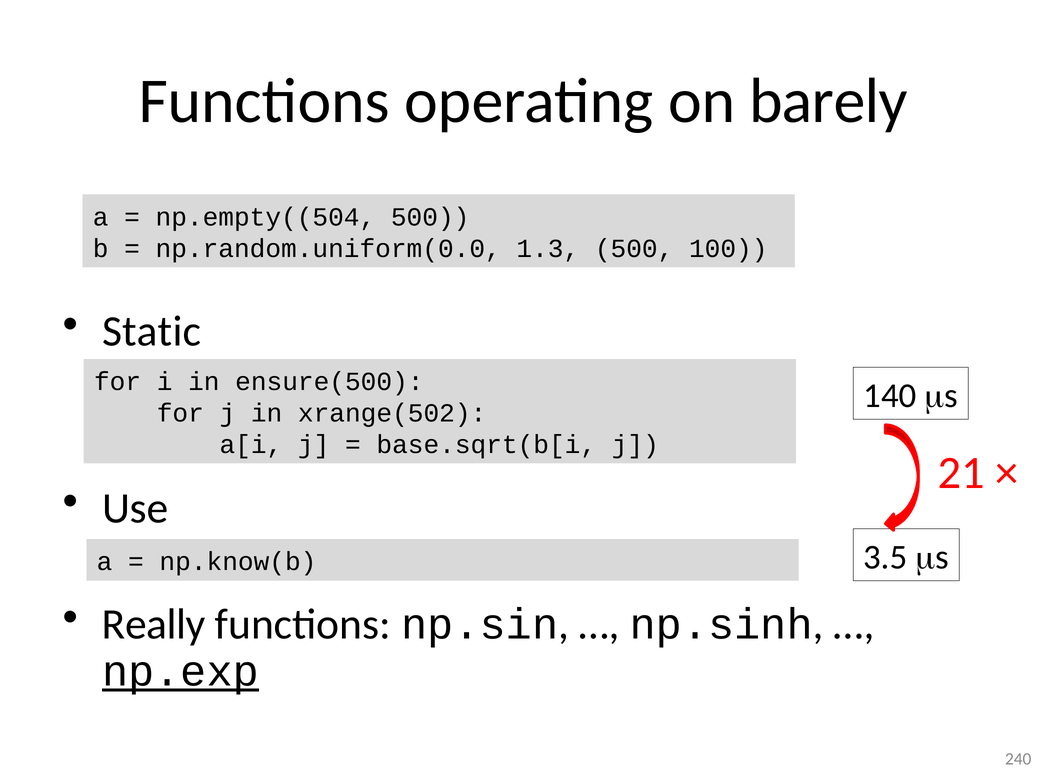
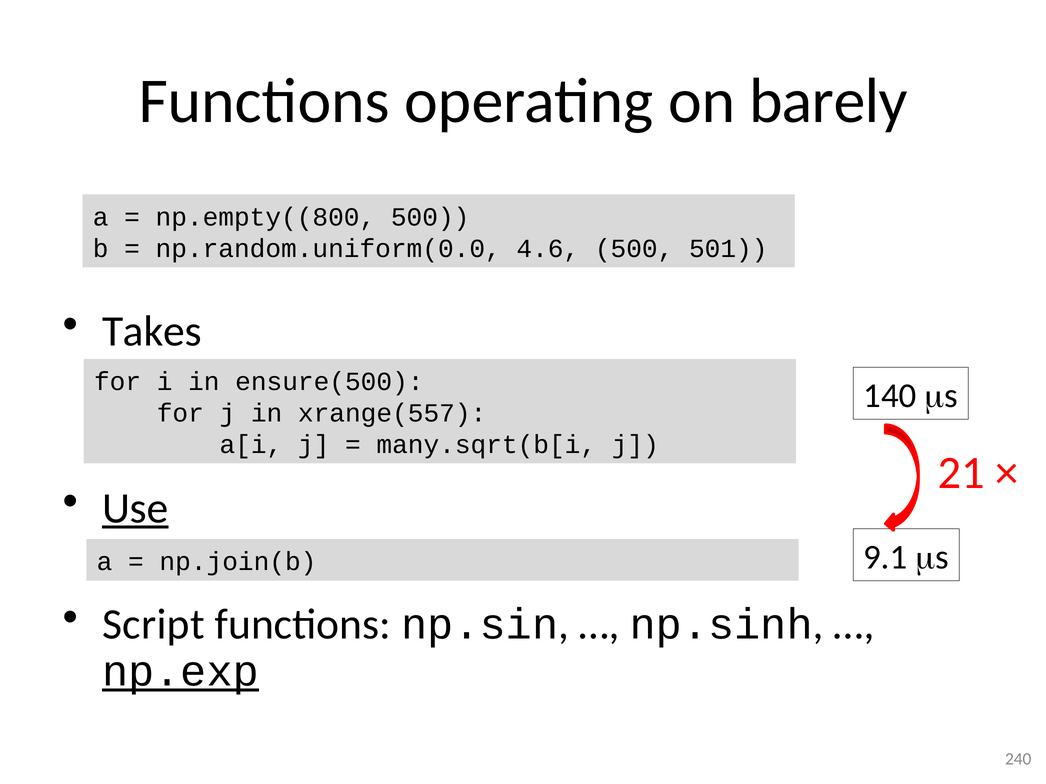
np.empty((504: np.empty((504 -> np.empty((800
1.3: 1.3 -> 4.6
100: 100 -> 501
Static: Static -> Takes
xrange(502: xrange(502 -> xrange(557
base.sqrt(b[i: base.sqrt(b[i -> many.sqrt(b[i
Use underline: none -> present
3.5: 3.5 -> 9.1
np.know(b: np.know(b -> np.join(b
Really: Really -> Script
